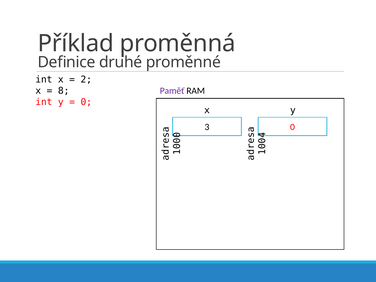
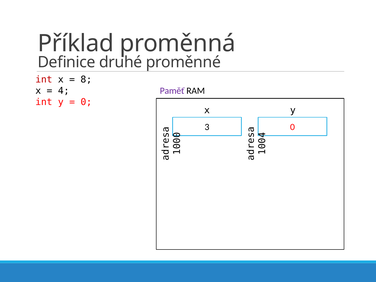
int at (44, 80) colour: black -> red
2: 2 -> 8
8 at (64, 91): 8 -> 4
